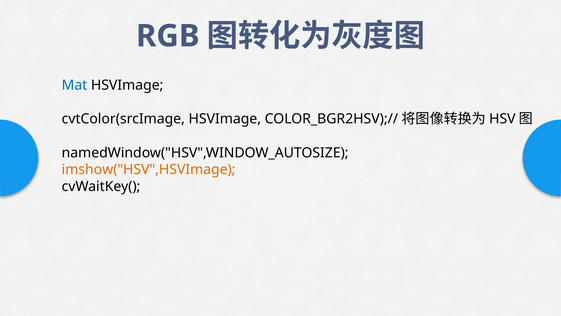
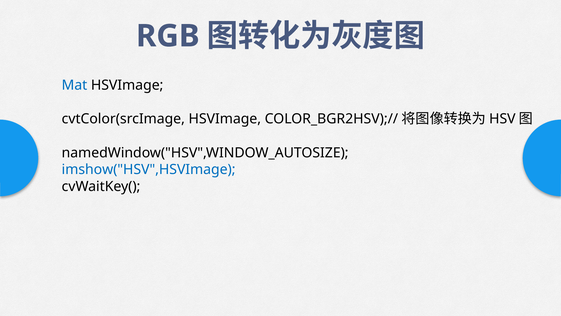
imshow("HSV",HSVImage colour: orange -> blue
